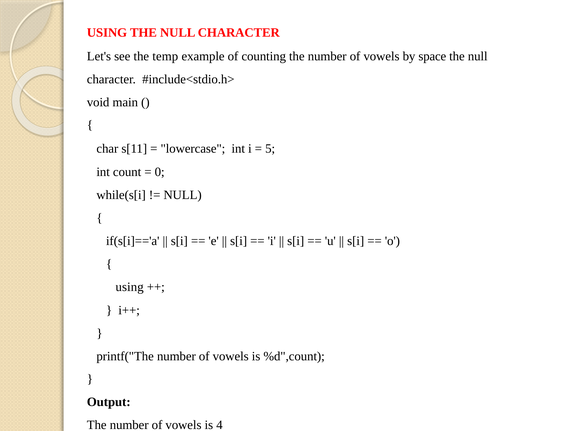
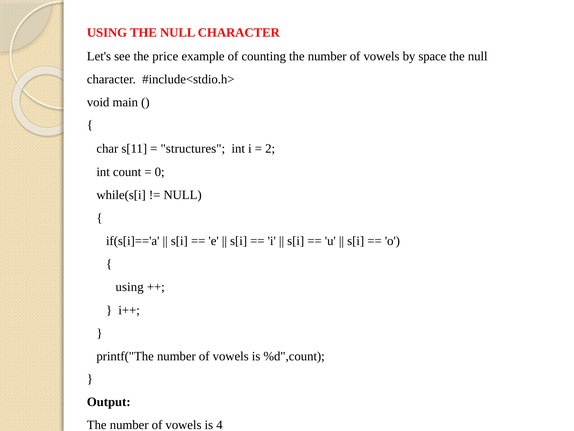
temp: temp -> price
lowercase: lowercase -> structures
5: 5 -> 2
